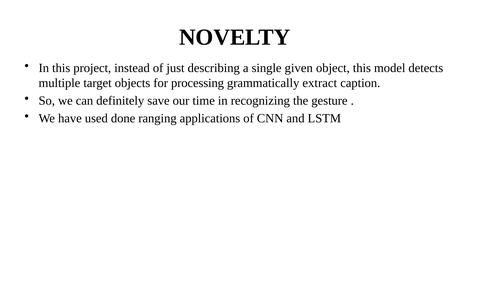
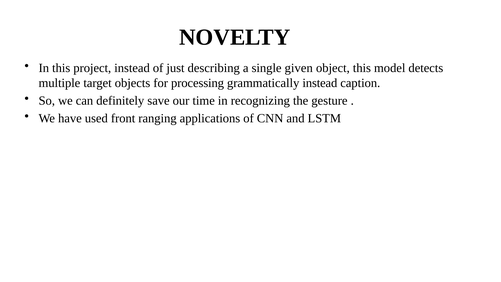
grammatically extract: extract -> instead
done: done -> front
